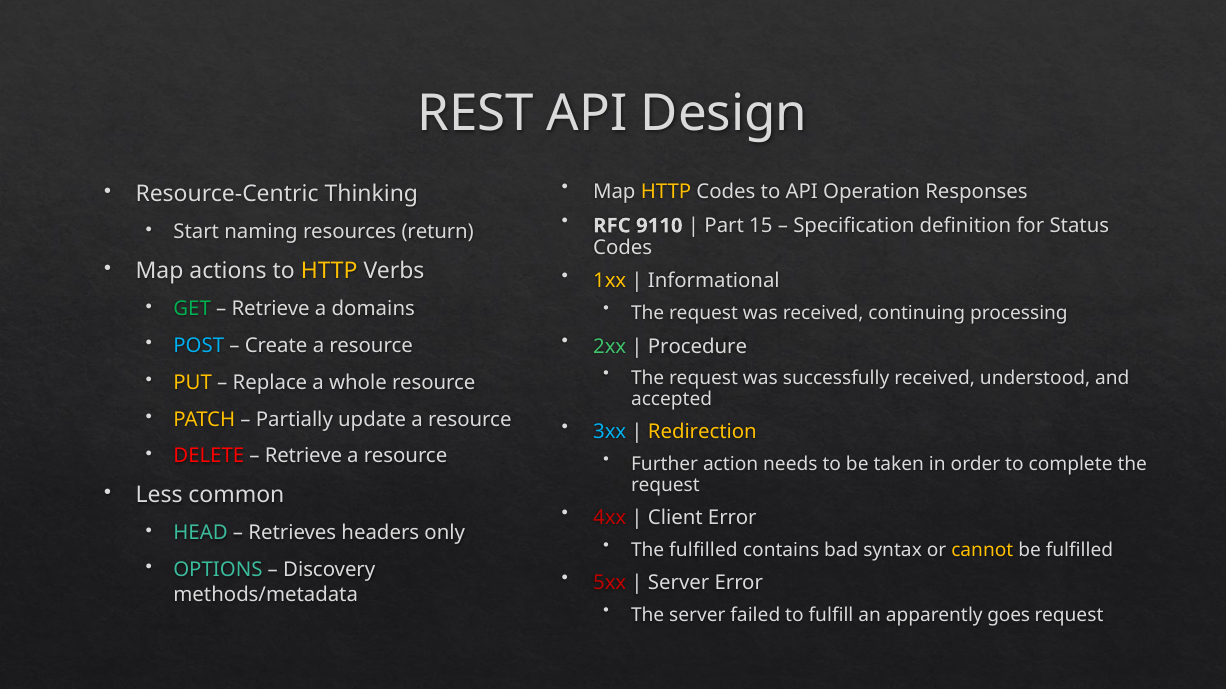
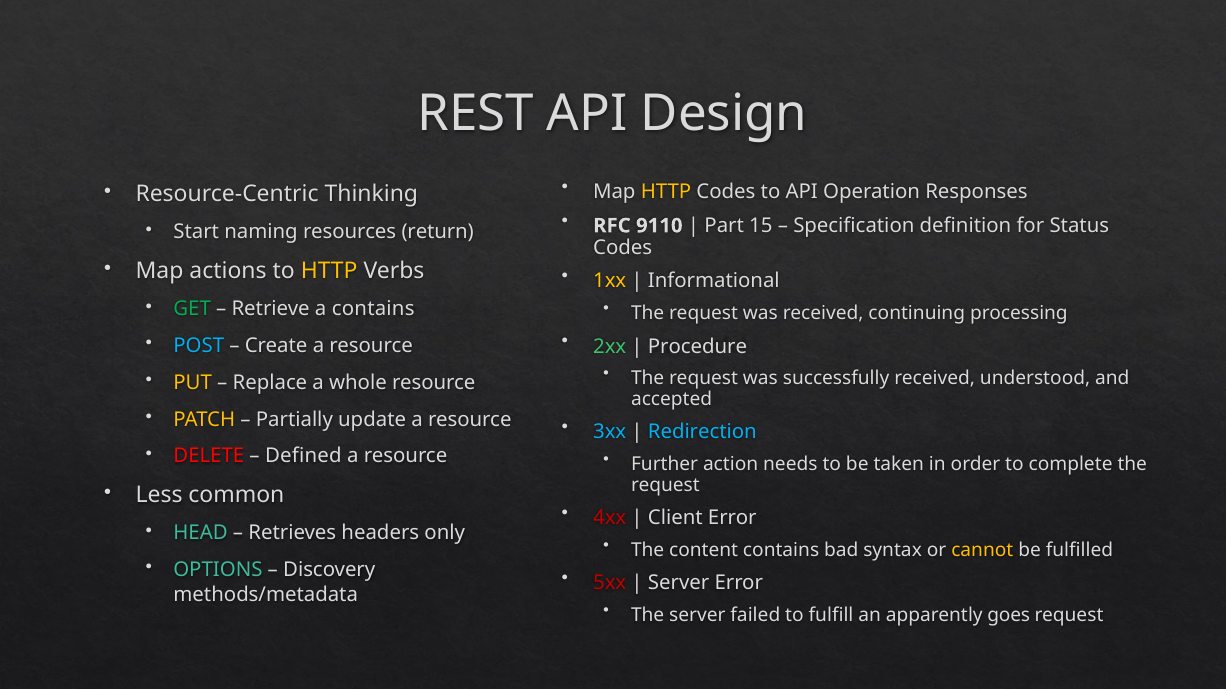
a domains: domains -> contains
Redirection colour: yellow -> light blue
Retrieve at (304, 457): Retrieve -> Defined
The fulfilled: fulfilled -> content
